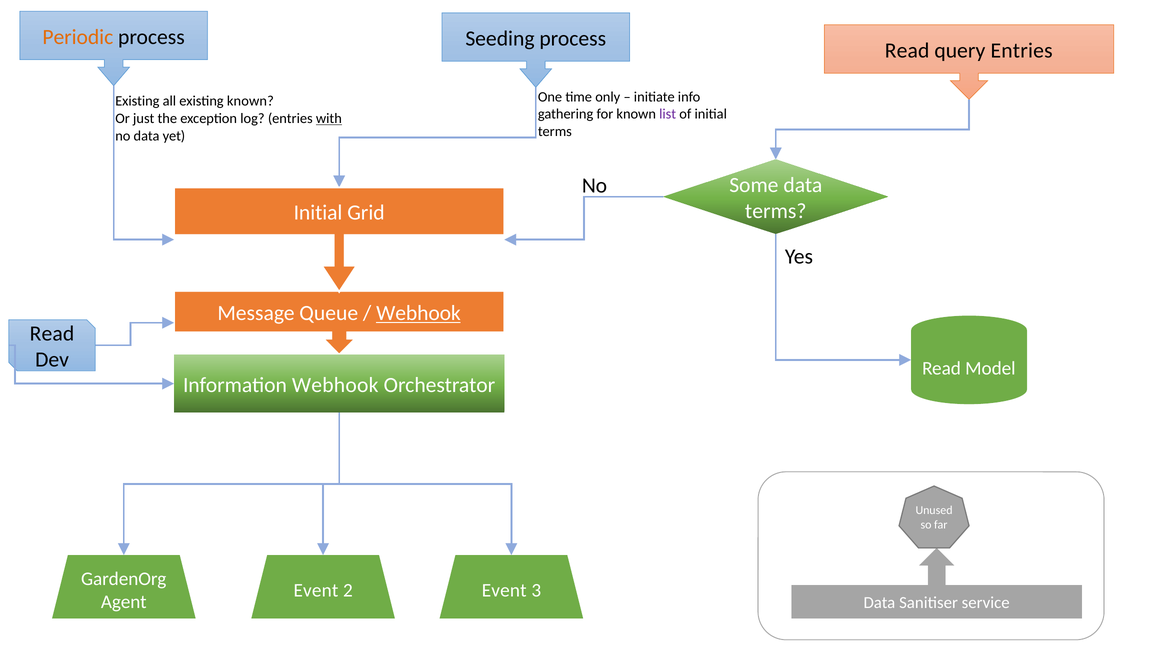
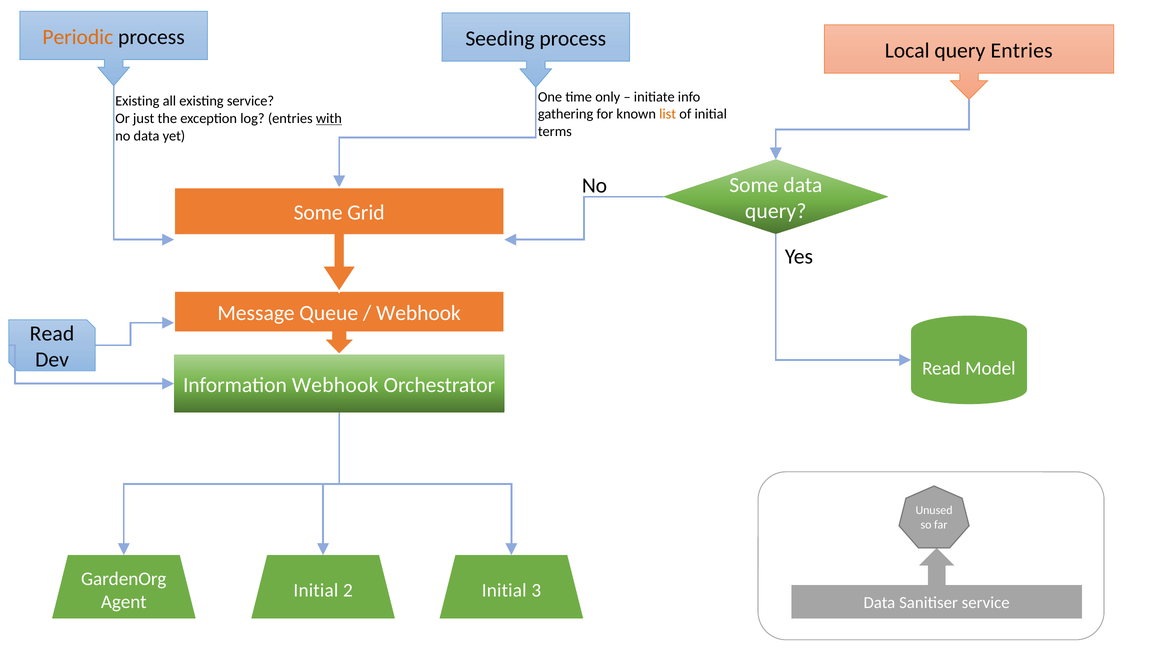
Read at (907, 50): Read -> Local
existing known: known -> service
list colour: purple -> orange
terms at (776, 211): terms -> query
Initial at (318, 213): Initial -> Some
Webhook at (418, 313) underline: present -> none
Event at (316, 590): Event -> Initial
Event at (504, 590): Event -> Initial
